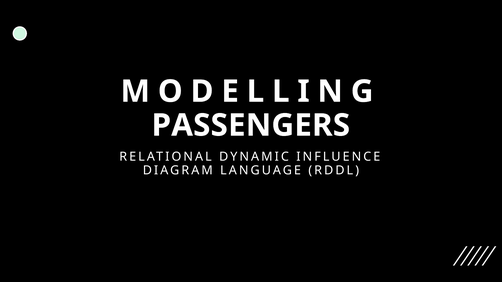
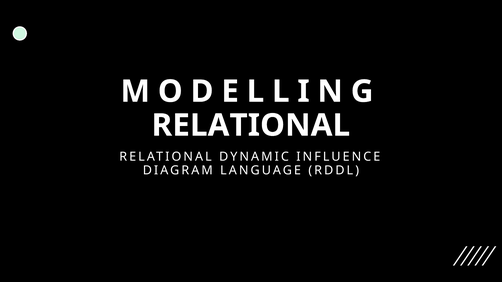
PASSENGERS at (251, 125): PASSENGERS -> RELATIONAL
